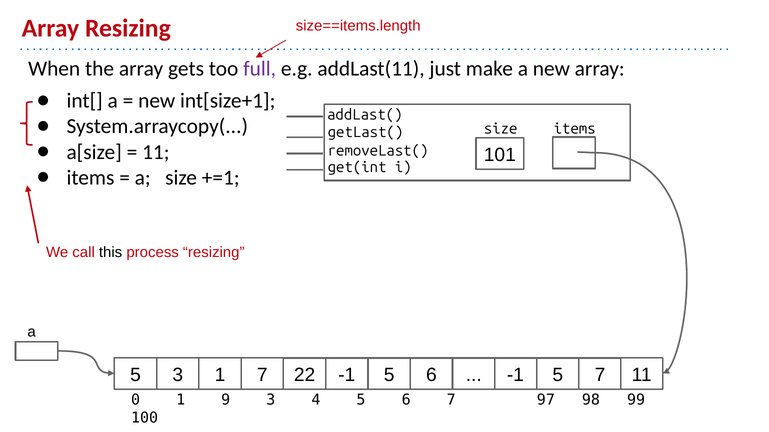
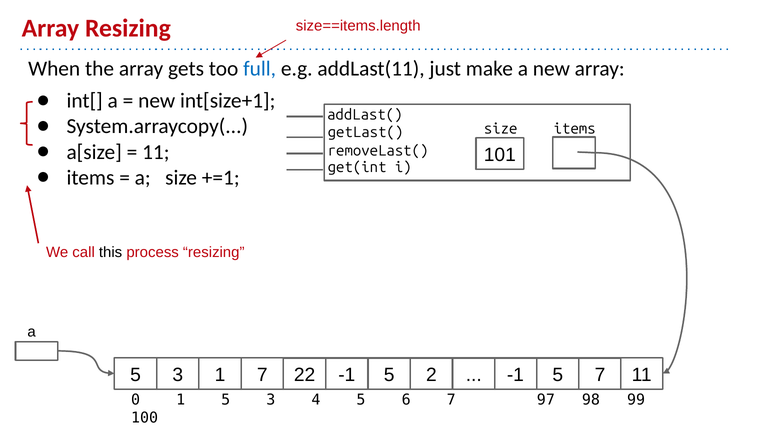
full colour: purple -> blue
-1 5 6: 6 -> 2
1 9: 9 -> 5
